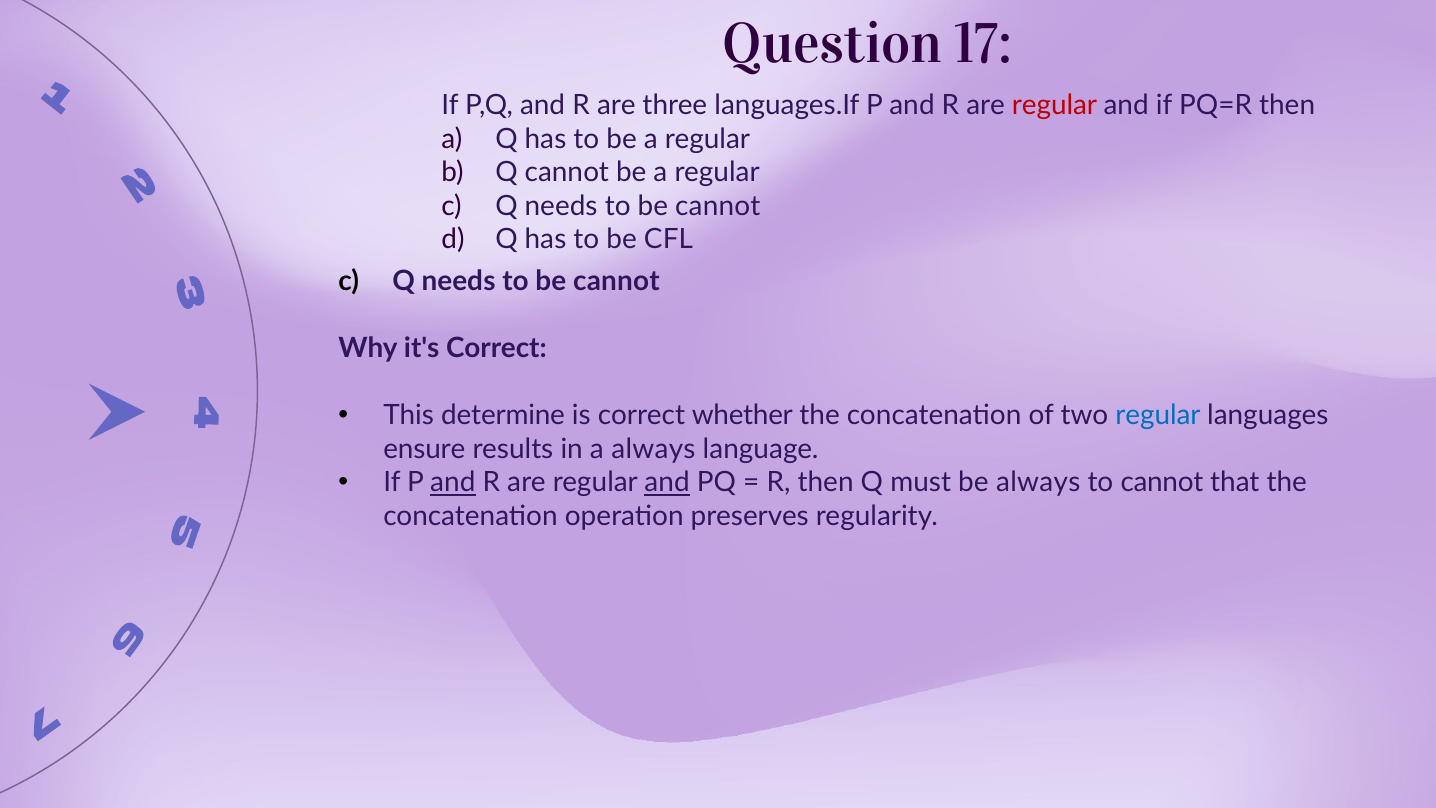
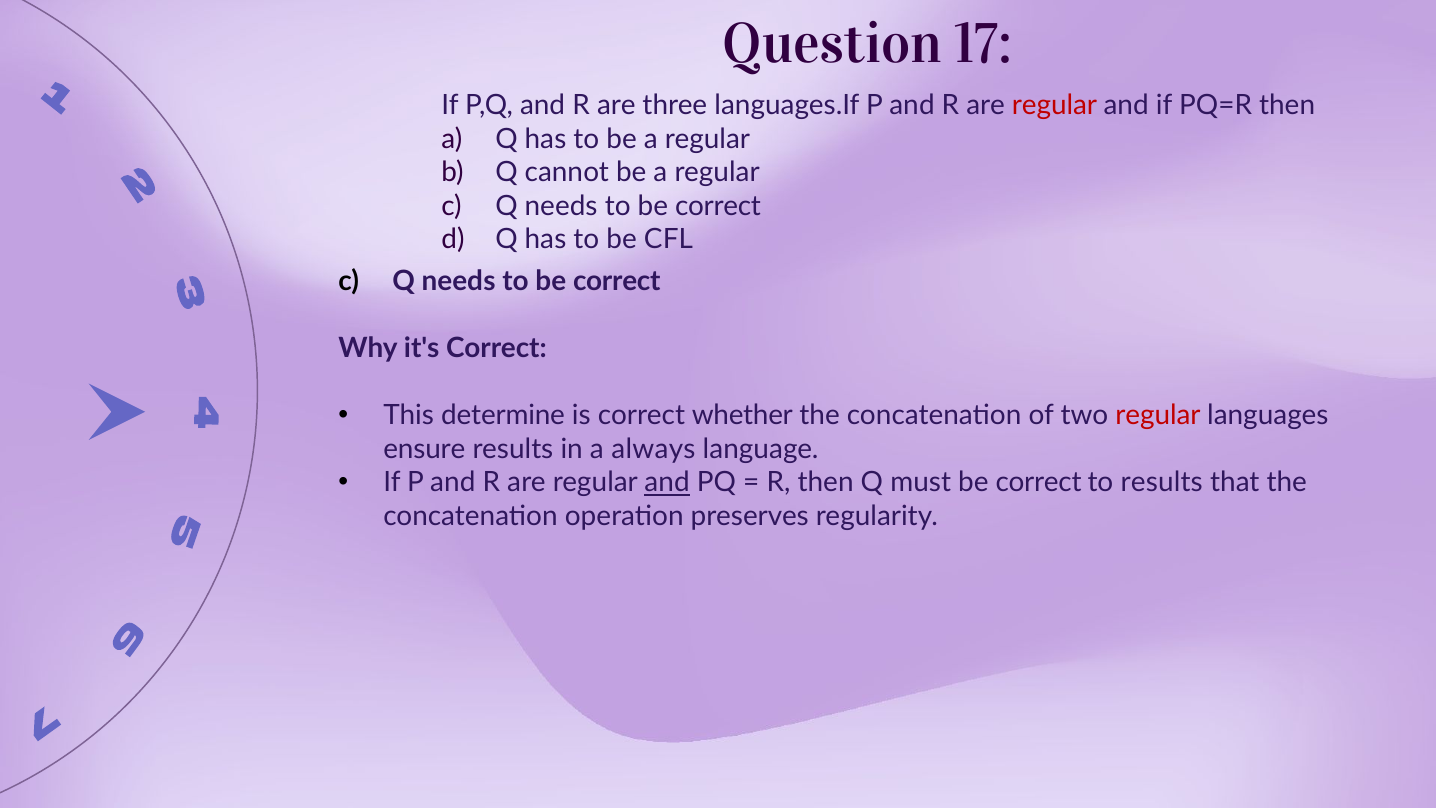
cannot at (718, 206): cannot -> correct
cannot at (616, 281): cannot -> correct
regular at (1158, 416) colour: blue -> red
and at (453, 483) underline: present -> none
must be always: always -> correct
to cannot: cannot -> results
